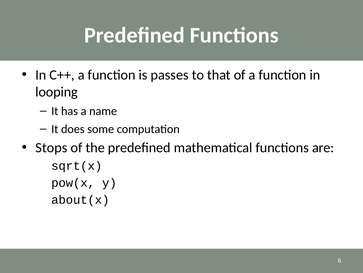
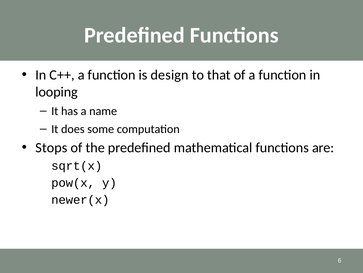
passes: passes -> design
about(x: about(x -> newer(x
